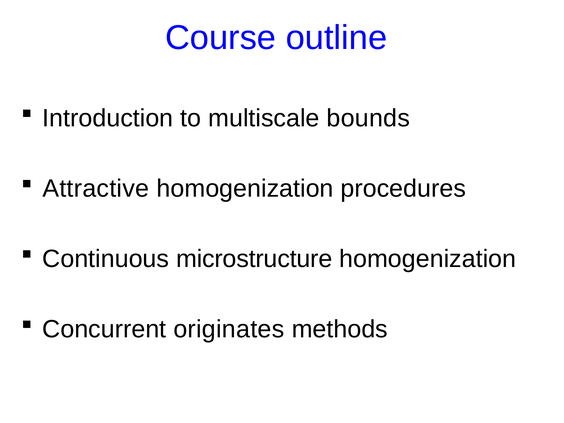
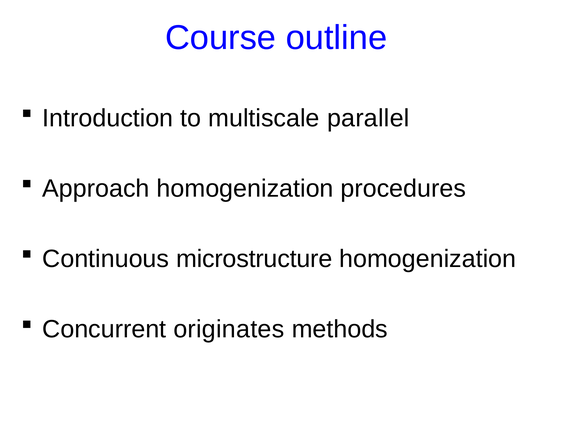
bounds: bounds -> parallel
Attractive: Attractive -> Approach
